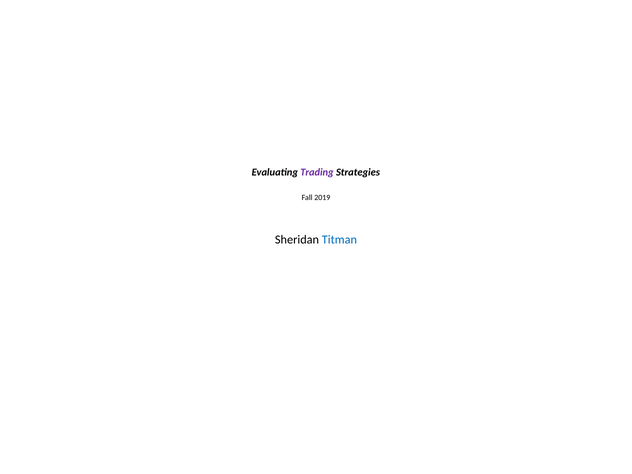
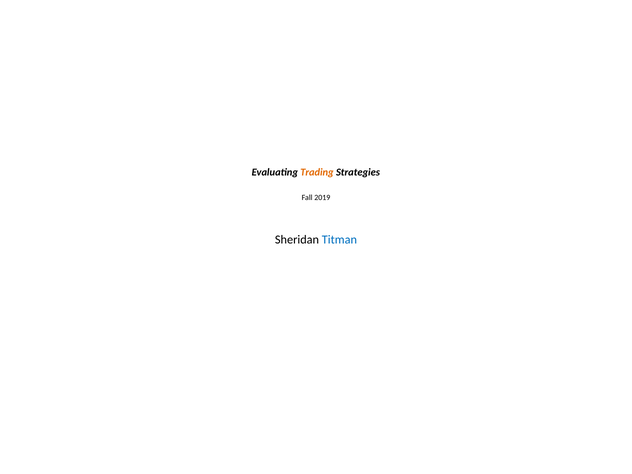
Trading colour: purple -> orange
